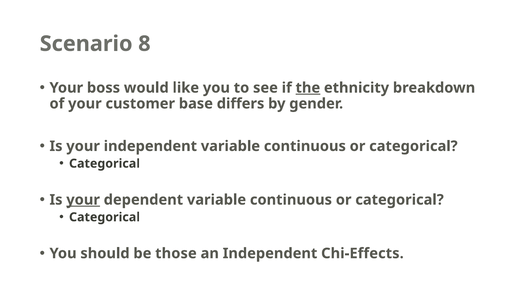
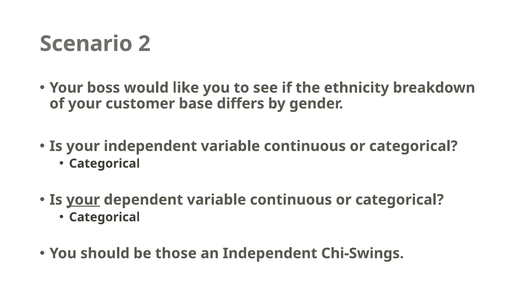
8: 8 -> 2
the underline: present -> none
Chi-Effects: Chi-Effects -> Chi-Swings
